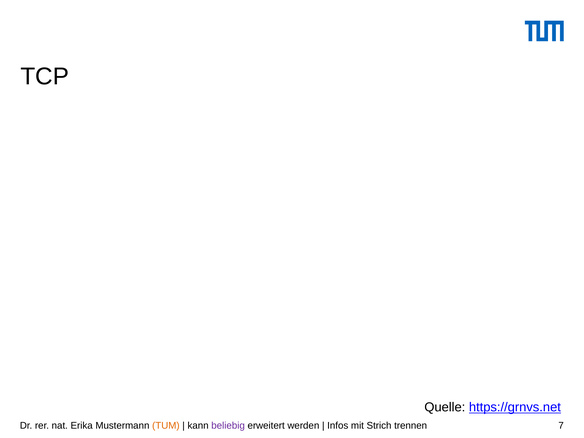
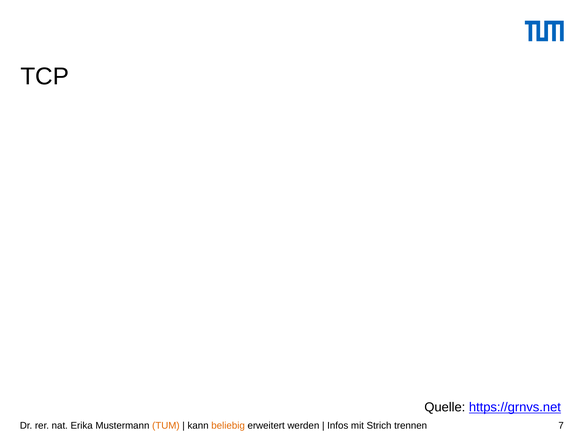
beliebig colour: purple -> orange
